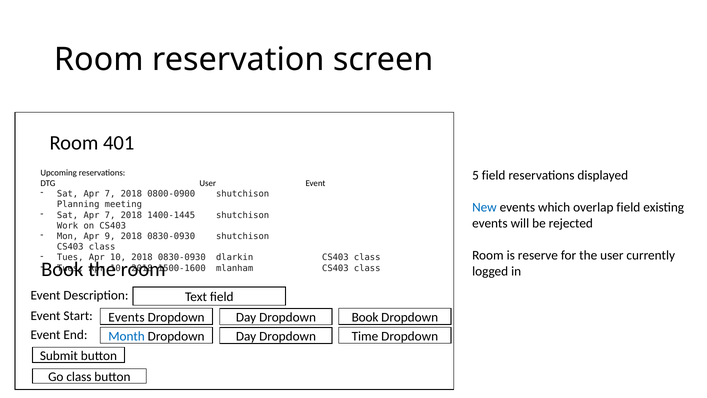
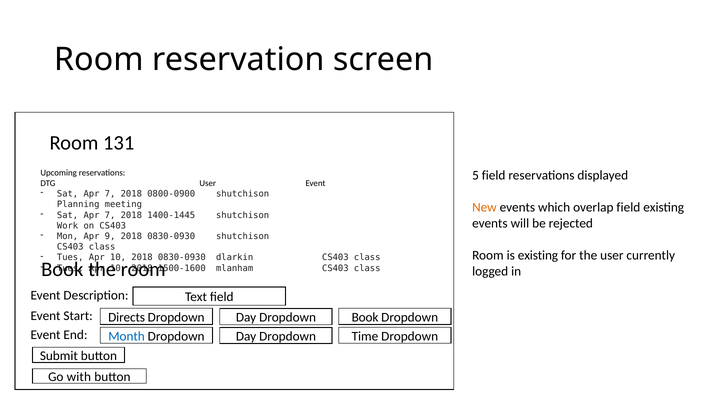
401: 401 -> 131
New colour: blue -> orange
is reserve: reserve -> existing
Events at (126, 317): Events -> Directs
Go class: class -> with
